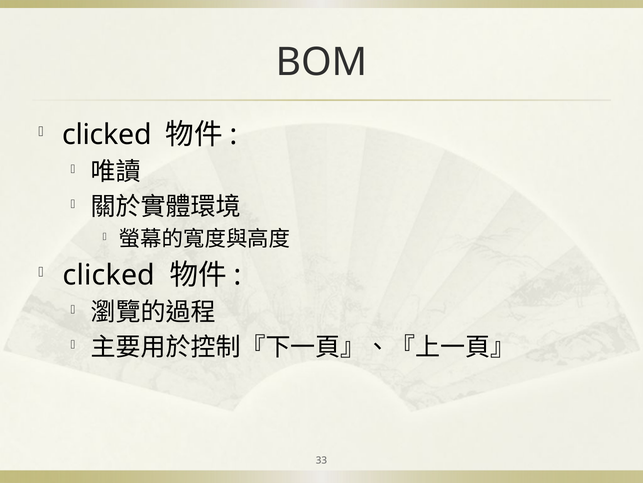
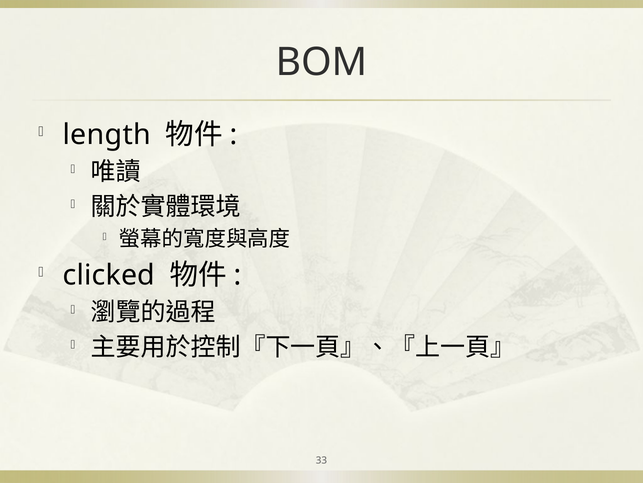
clicked at (107, 135): clicked -> length
